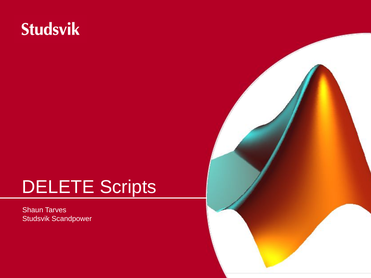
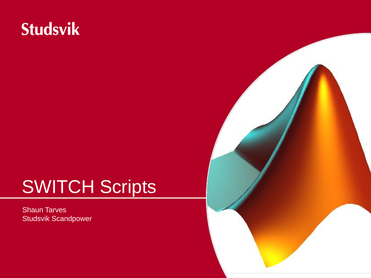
DELETE: DELETE -> SWITCH
